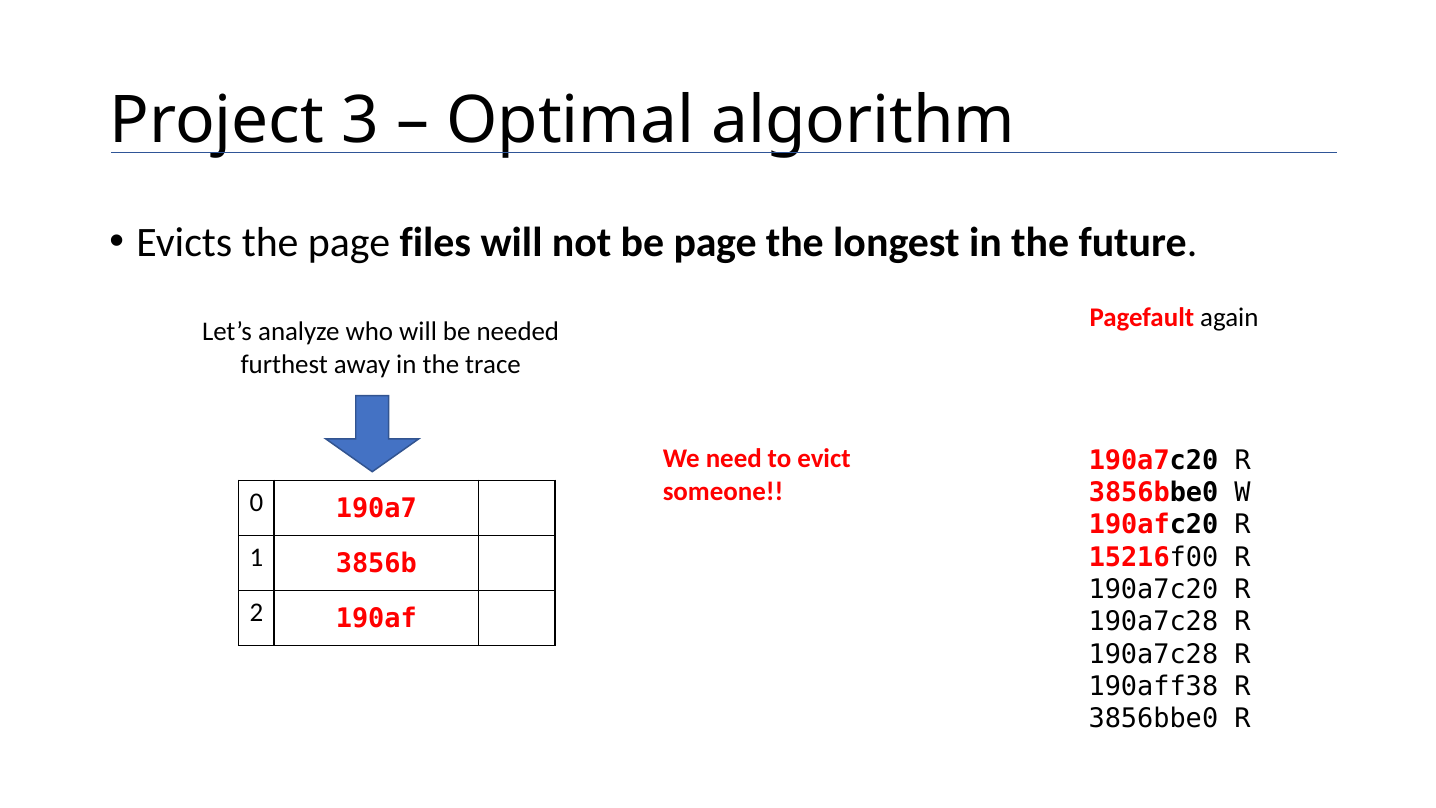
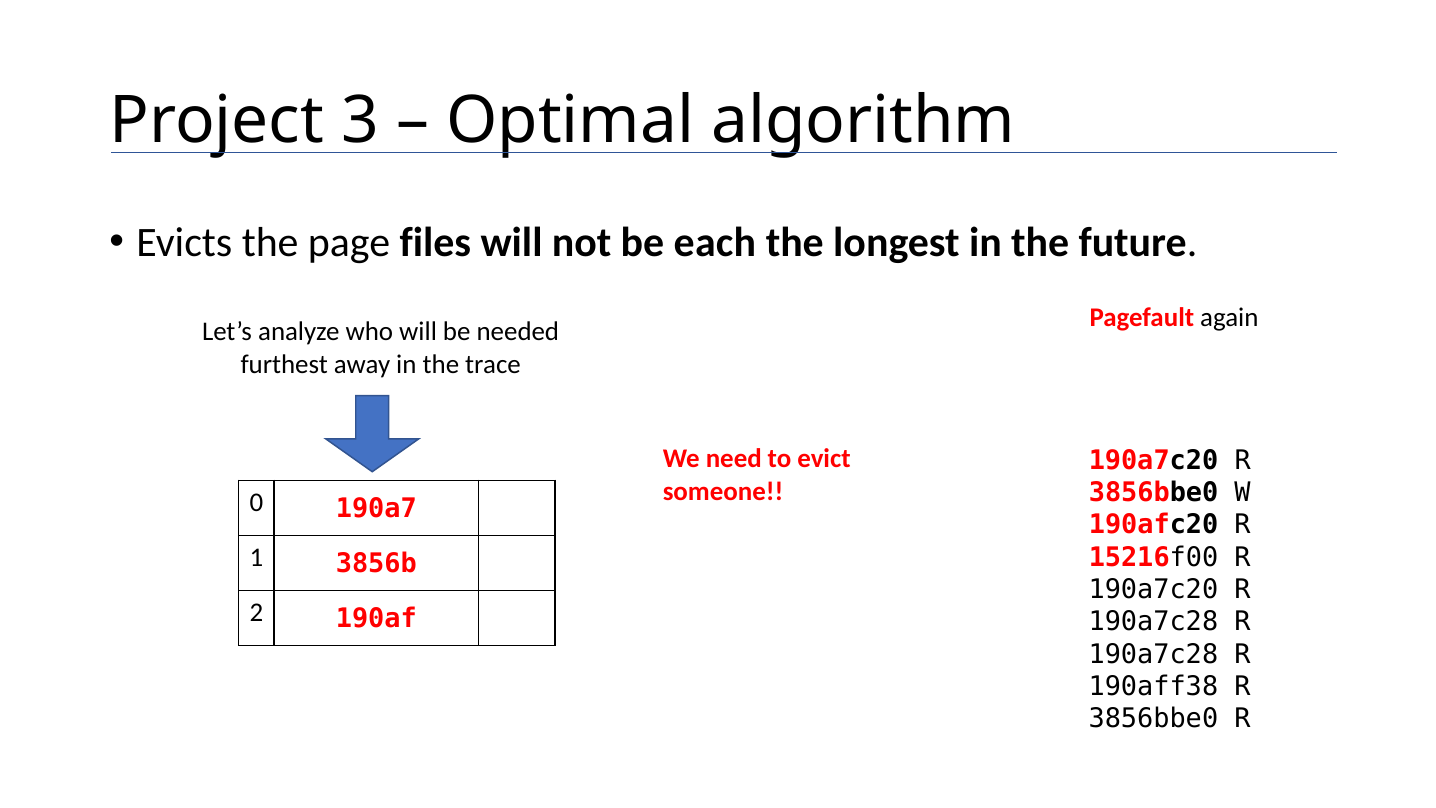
be page: page -> each
